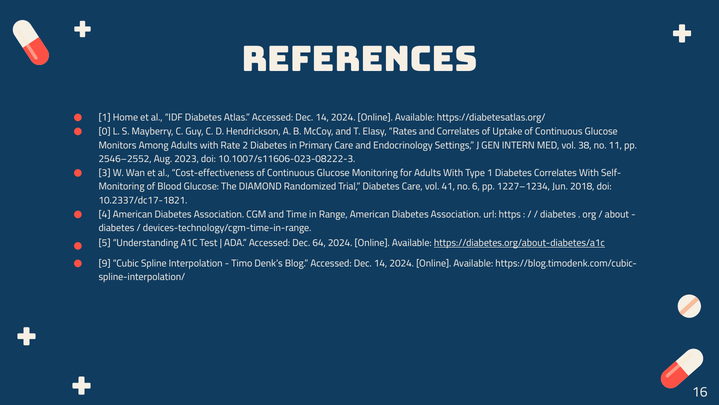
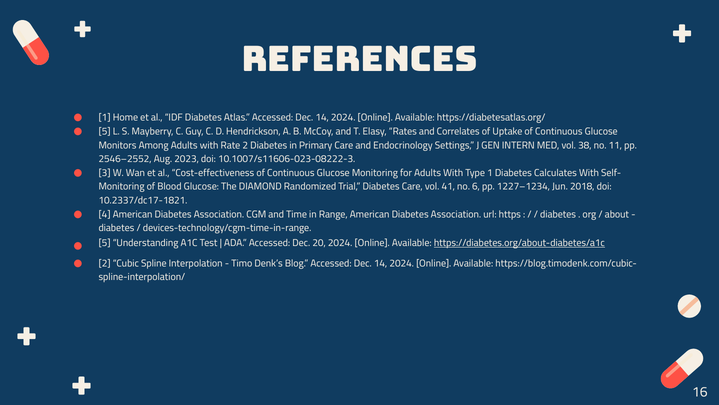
0 at (105, 131): 0 -> 5
Diabetes Correlates: Correlates -> Calculates
64: 64 -> 20
9 at (105, 263): 9 -> 2
